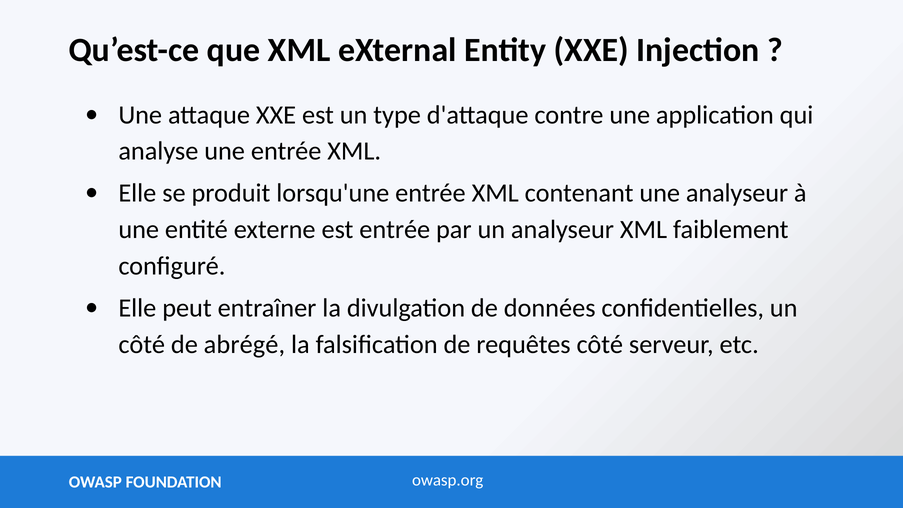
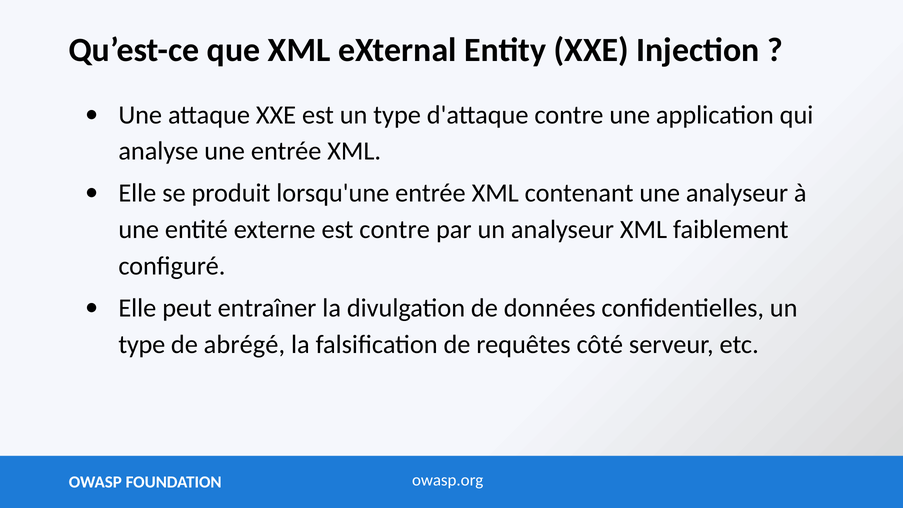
est entrée: entrée -> contre
côté at (142, 344): côté -> type
